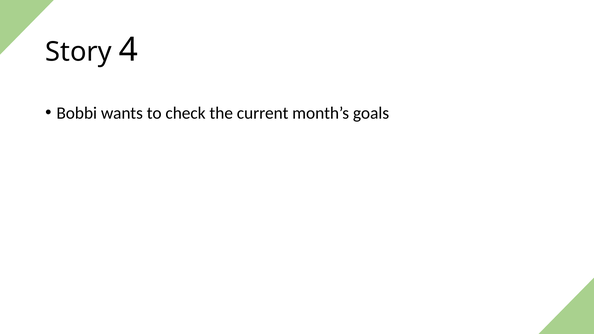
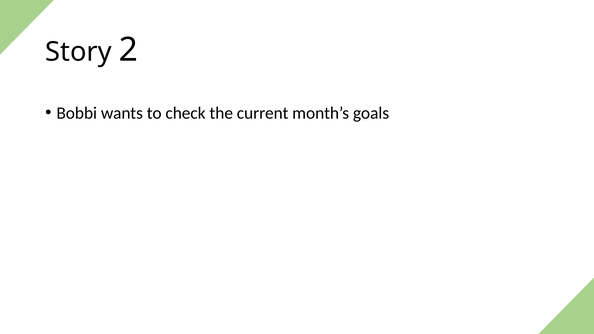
4: 4 -> 2
